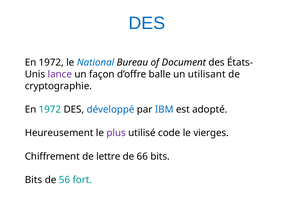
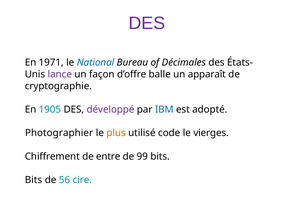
DES at (147, 23) colour: blue -> purple
1972 at (51, 62): 1972 -> 1971
Document: Document -> Décimales
utilisant: utilisant -> apparaît
1972 at (50, 109): 1972 -> 1905
développé colour: blue -> purple
Heureusement: Heureusement -> Photographier
plus colour: purple -> orange
lettre: lettre -> entre
66: 66 -> 99
fort: fort -> cire
